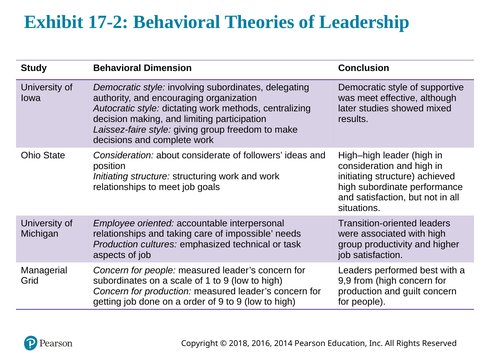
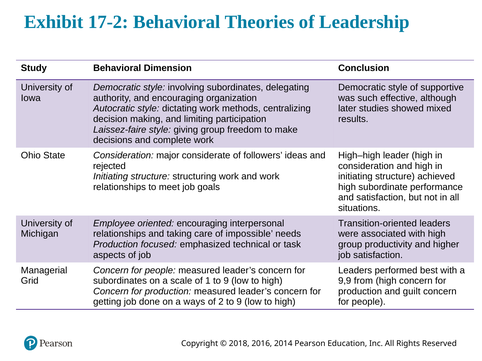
was meet: meet -> such
about: about -> major
position: position -> rejected
oriented accountable: accountable -> encouraging
cultures: cultures -> focused
order: order -> ways
of 9: 9 -> 2
